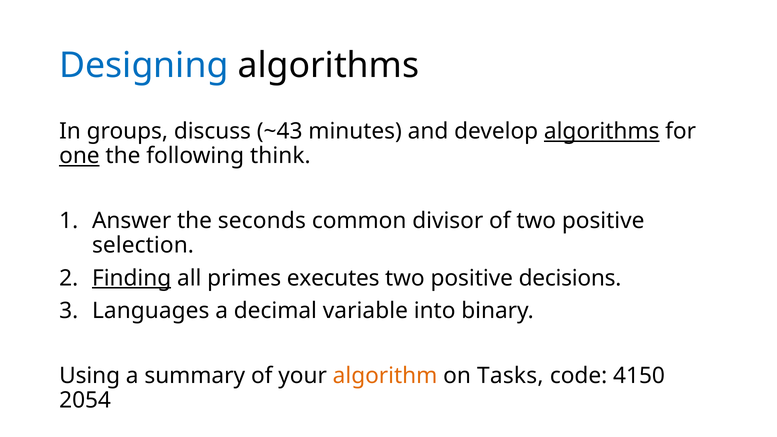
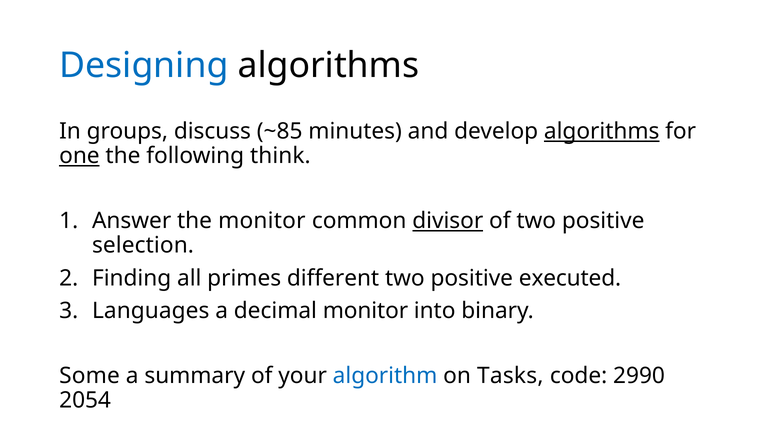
~43: ~43 -> ~85
the seconds: seconds -> monitor
divisor underline: none -> present
Finding underline: present -> none
executes: executes -> different
decisions: decisions -> executed
decimal variable: variable -> monitor
Using: Using -> Some
algorithm colour: orange -> blue
4150: 4150 -> 2990
